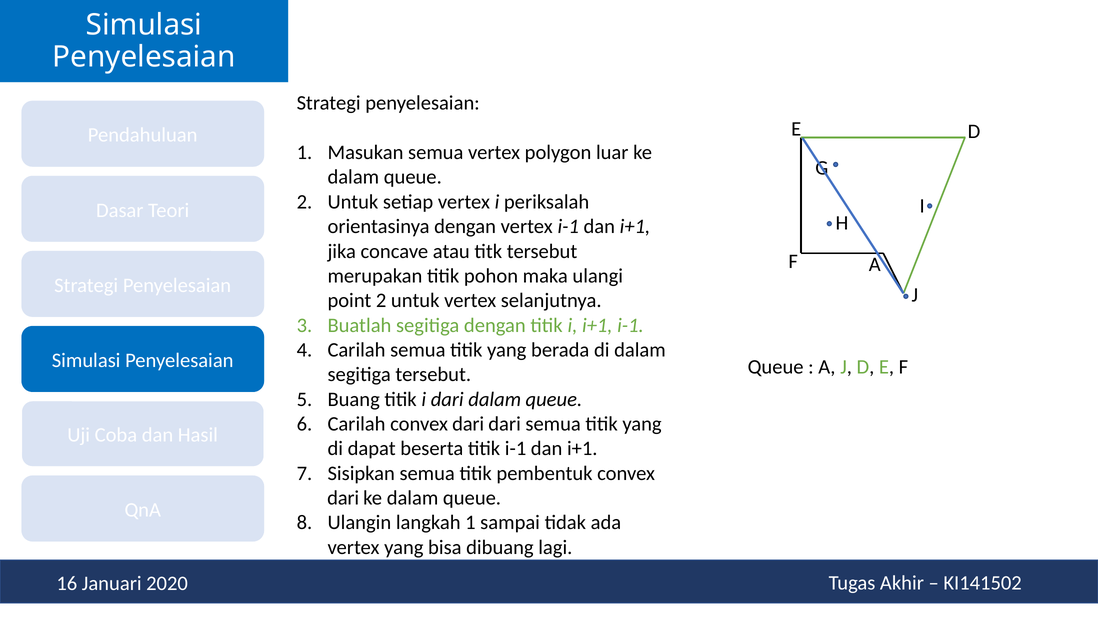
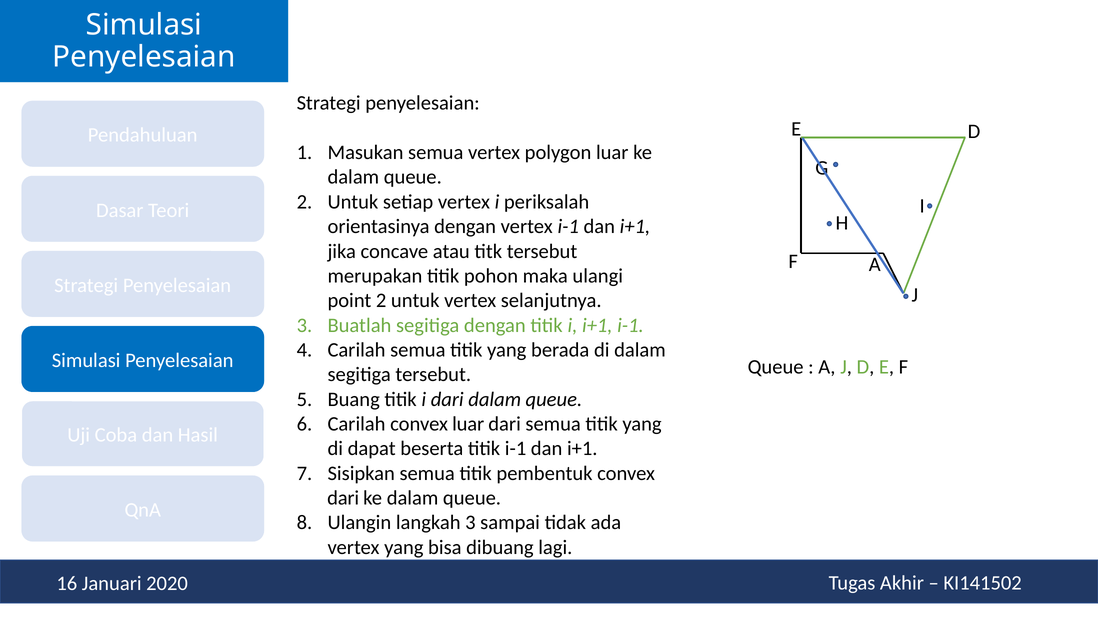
Carilah convex dari: dari -> luar
langkah 1: 1 -> 3
